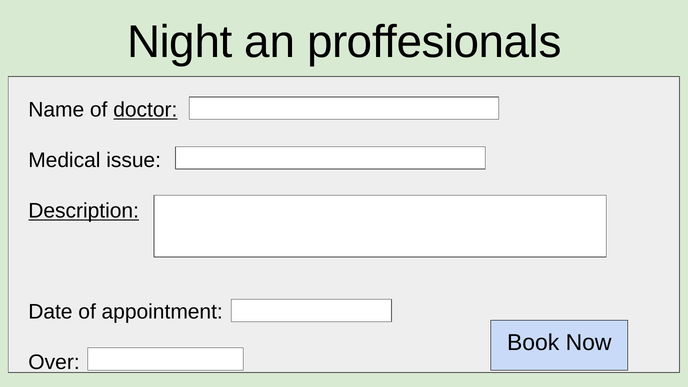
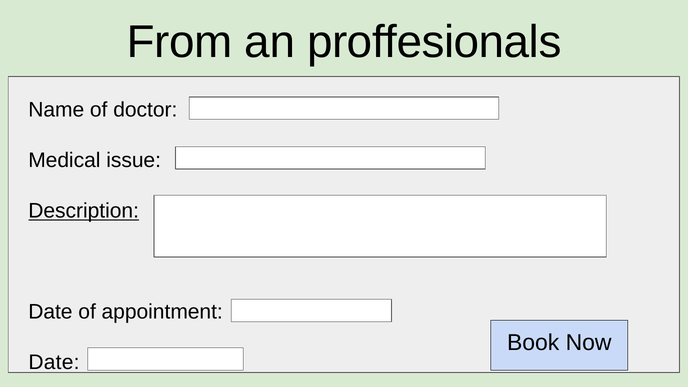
Night: Night -> From
doctor underline: present -> none
Over at (54, 362): Over -> Date
